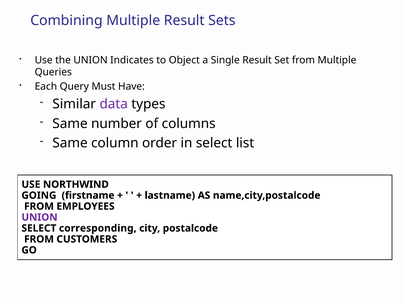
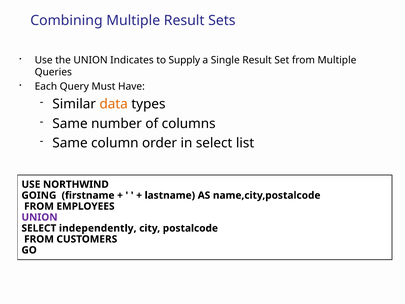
Object: Object -> Supply
data colour: purple -> orange
corresponding: corresponding -> independently
